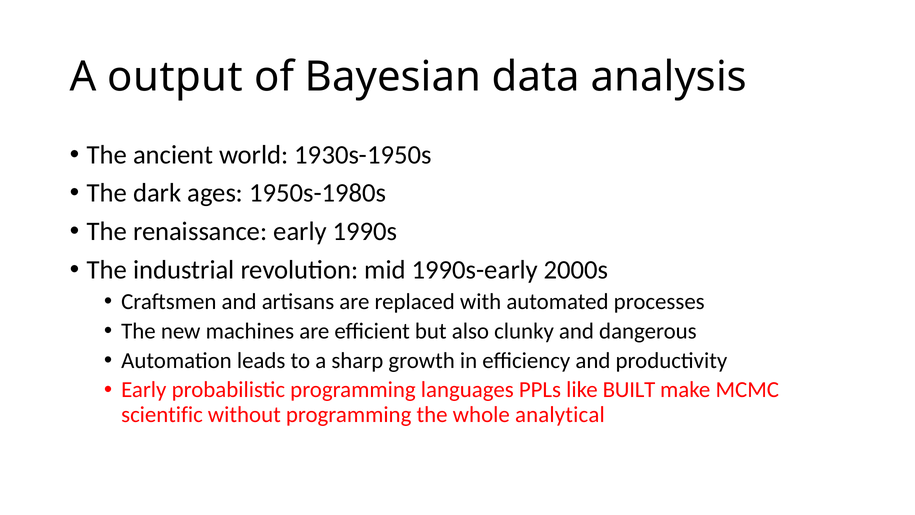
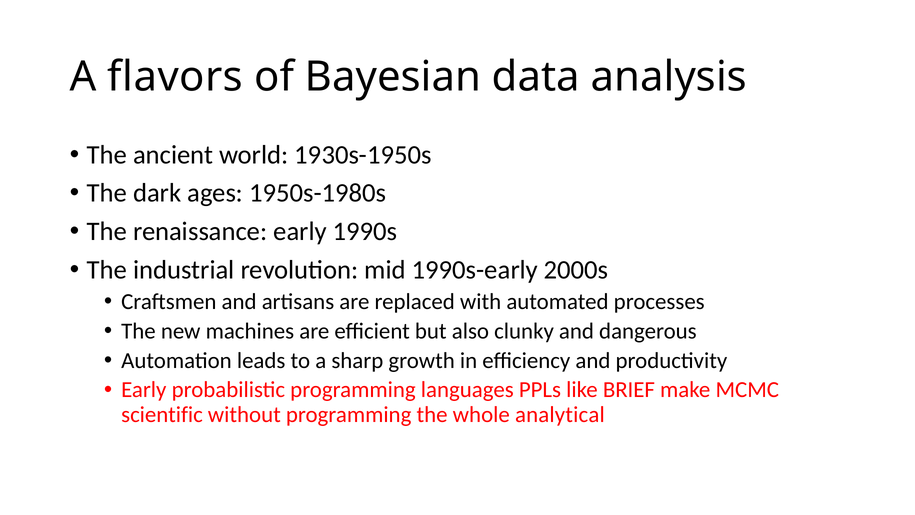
output: output -> flavors
BUILT: BUILT -> BRIEF
